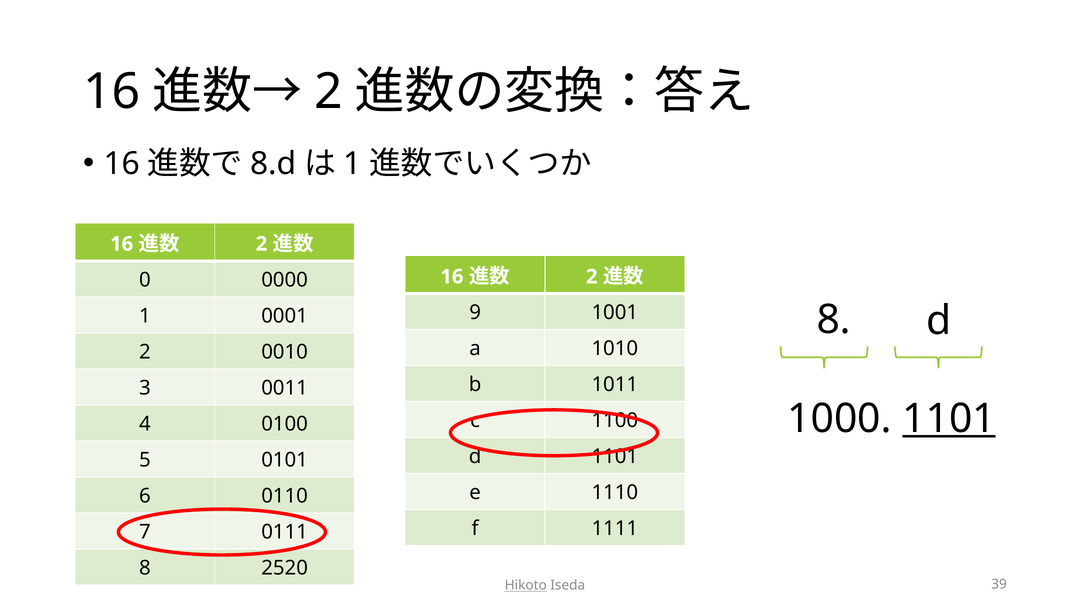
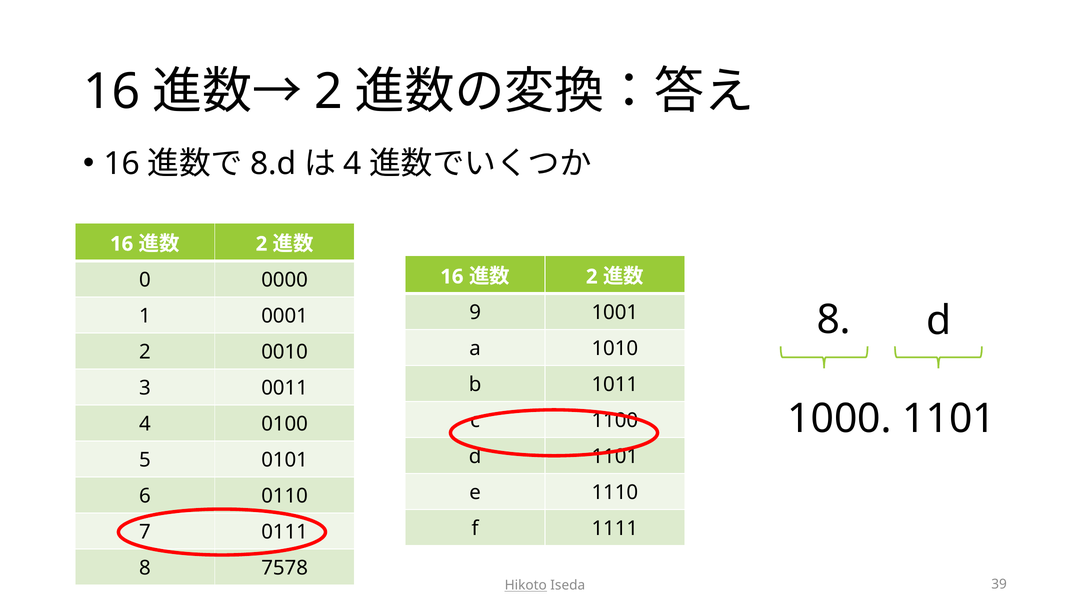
1 at (353, 164): 1 -> 4
1101 at (949, 419) underline: present -> none
2520: 2520 -> 7578
